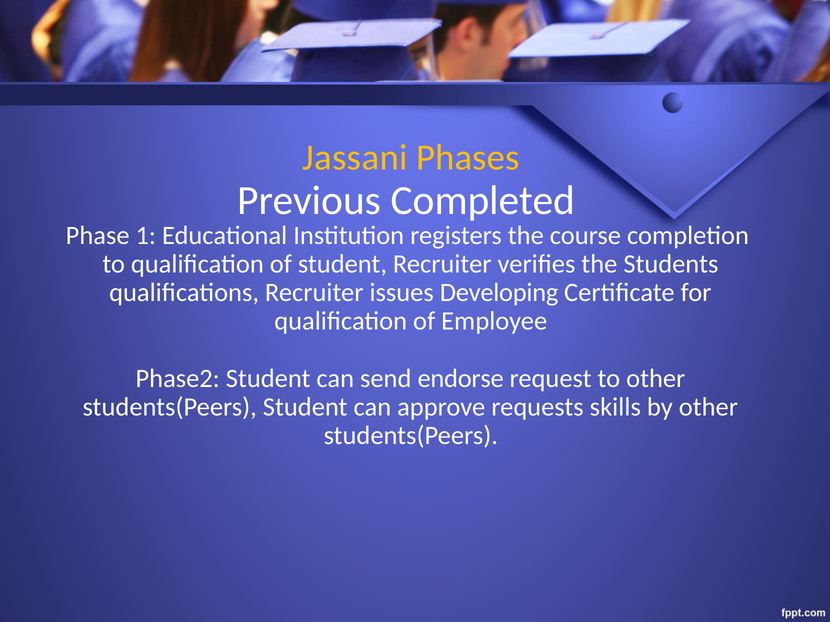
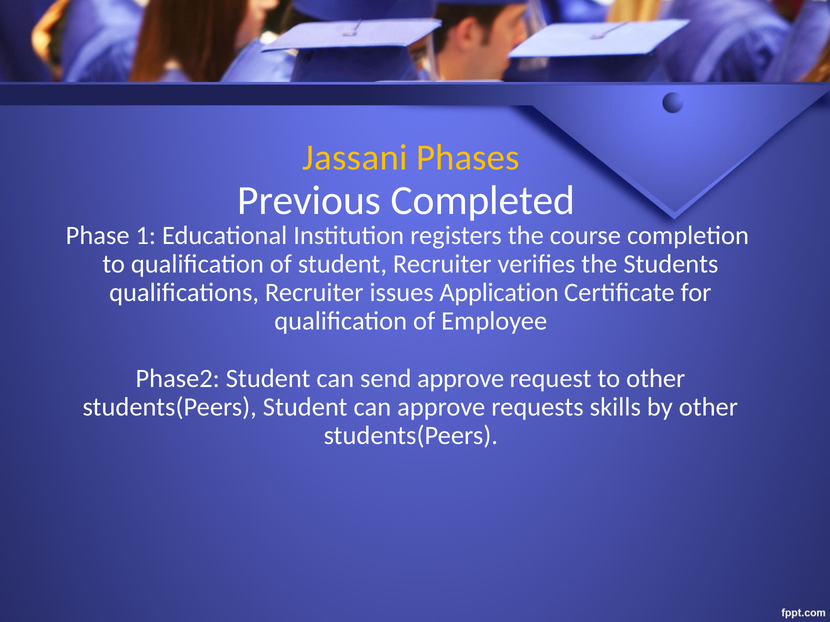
Developing: Developing -> Application
send endorse: endorse -> approve
